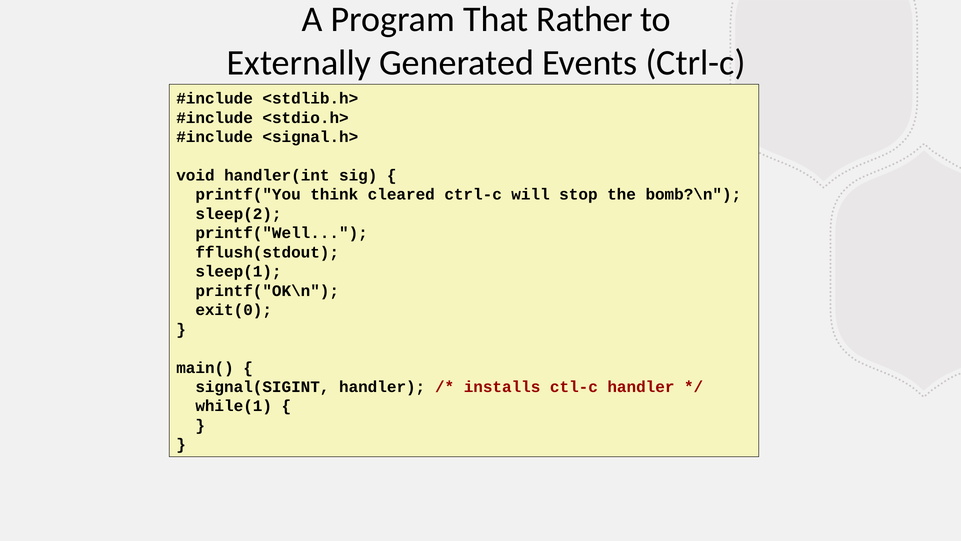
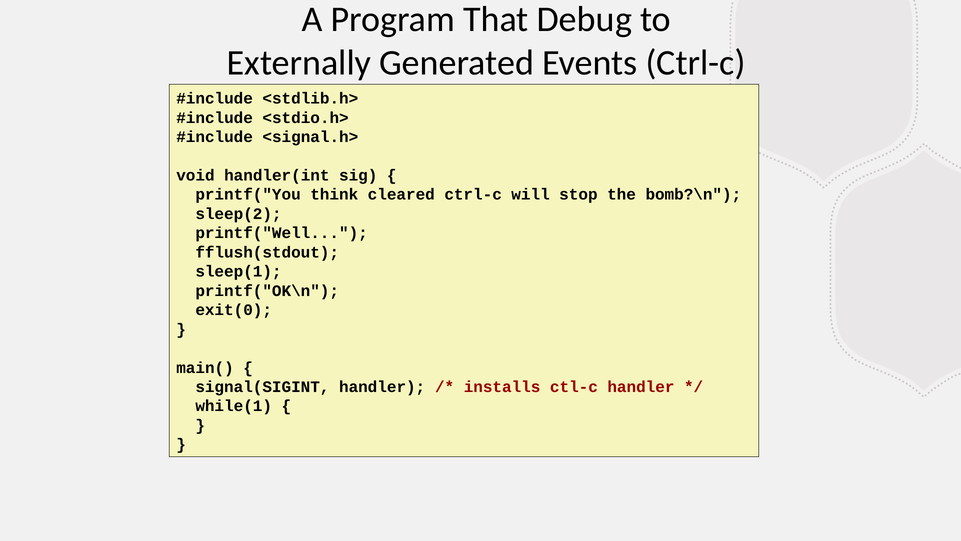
Rather: Rather -> Debug
